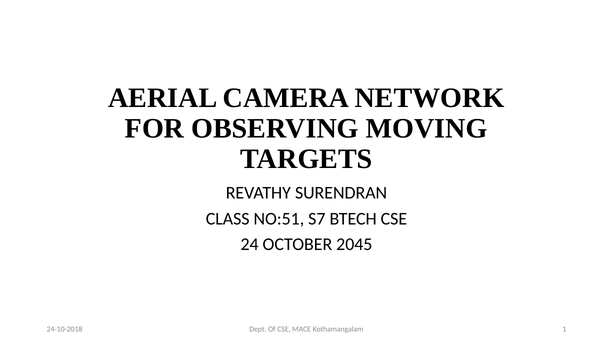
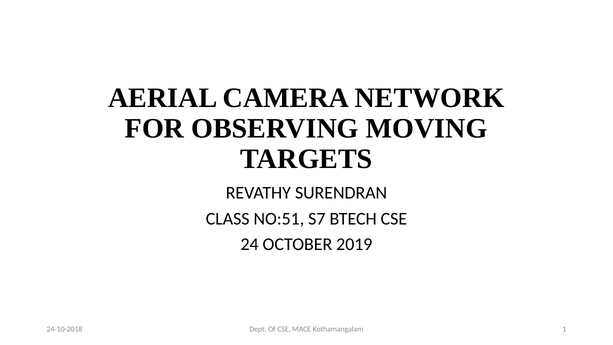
2045: 2045 -> 2019
